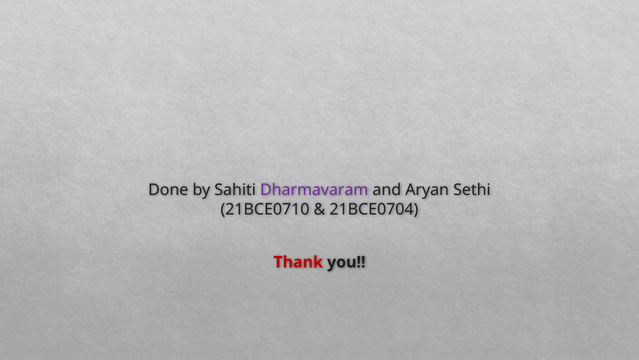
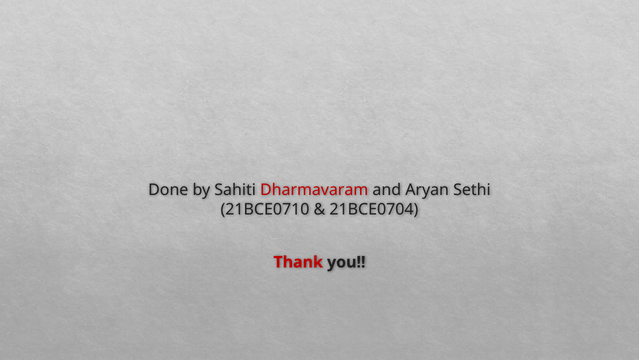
Dharmavaram colour: purple -> red
